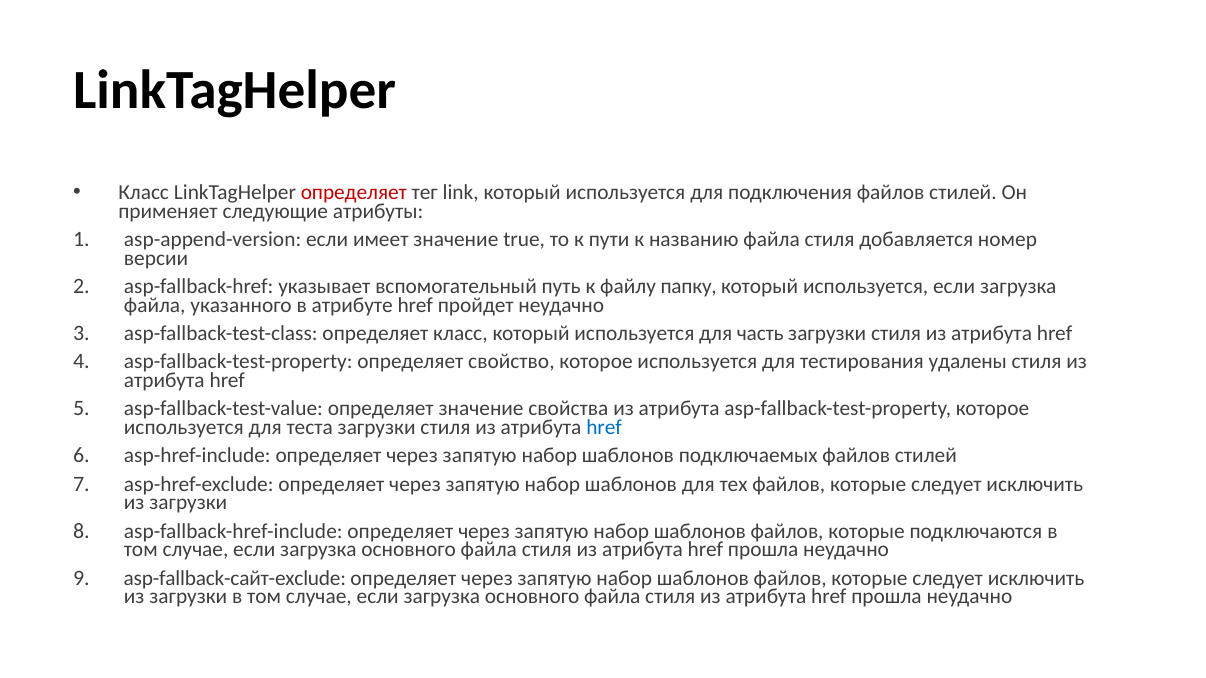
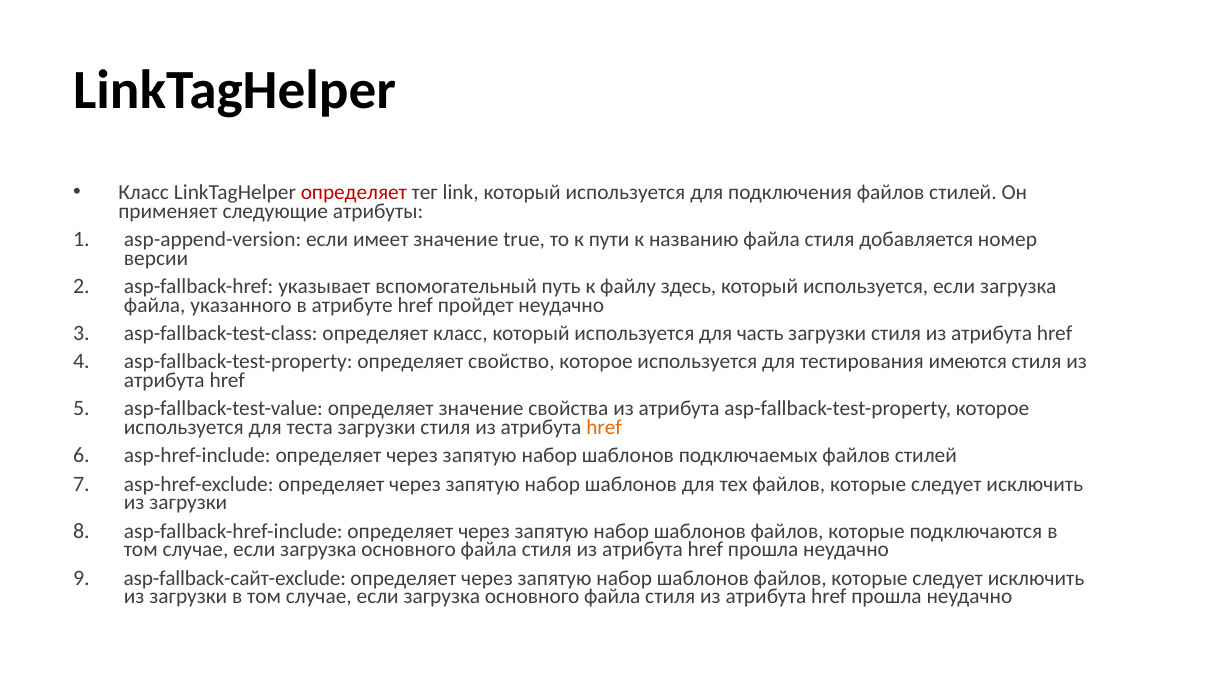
папку: папку -> здесь
удалены: удалены -> имеются
href at (604, 427) colour: blue -> orange
